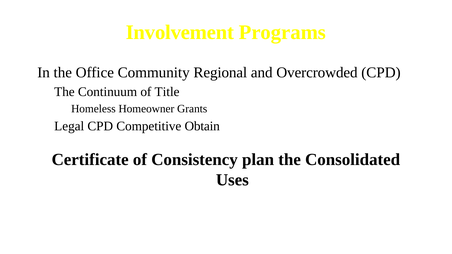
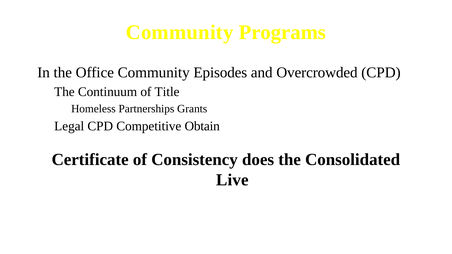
Involvement at (180, 33): Involvement -> Community
Regional: Regional -> Episodes
Homeowner: Homeowner -> Partnerships
plan: plan -> does
Uses: Uses -> Live
